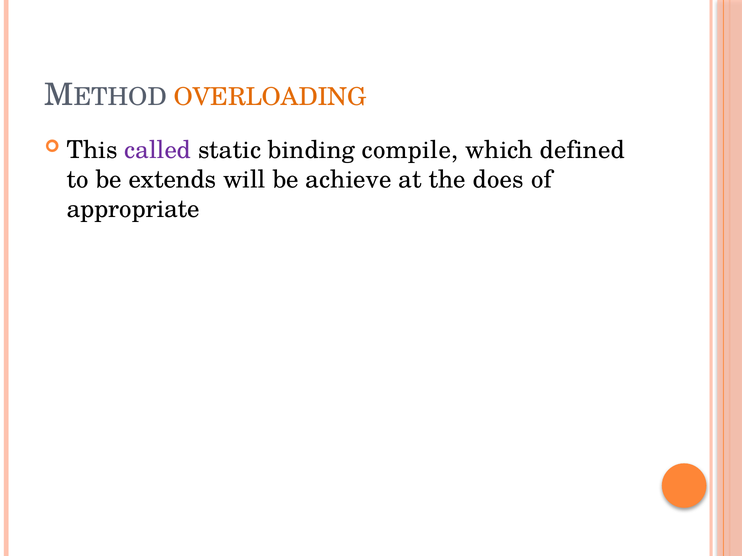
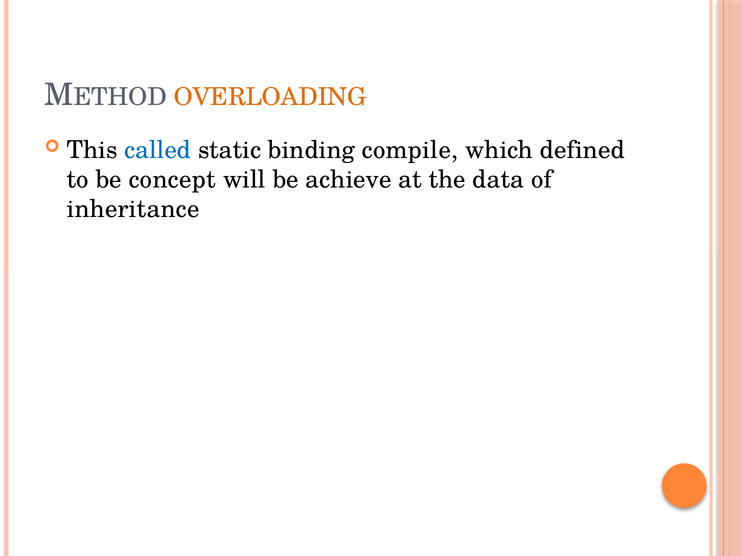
called colour: purple -> blue
extends: extends -> concept
does: does -> data
appropriate: appropriate -> inheritance
